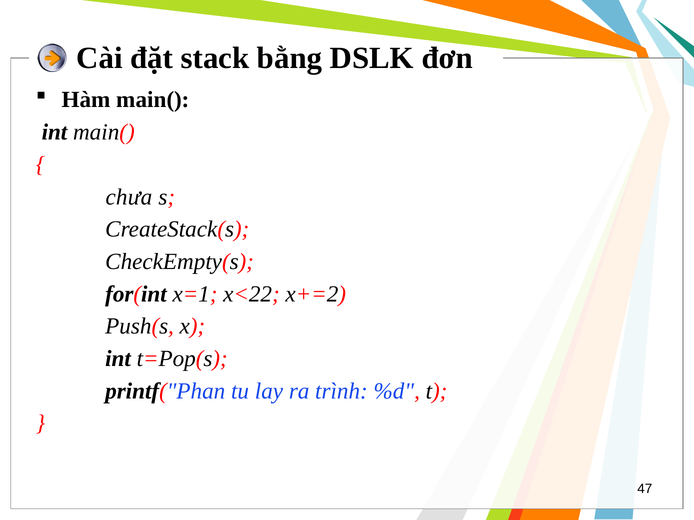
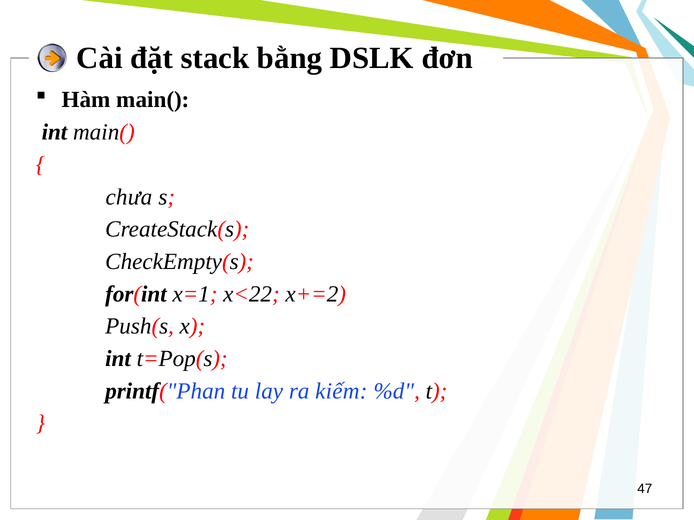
trình: trình -> kiếm
